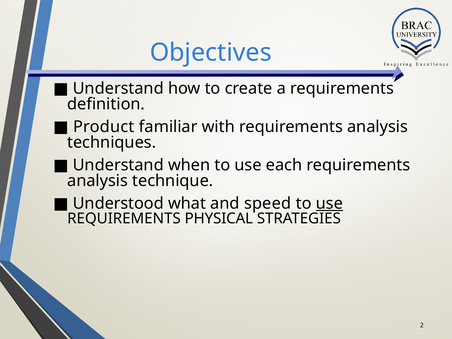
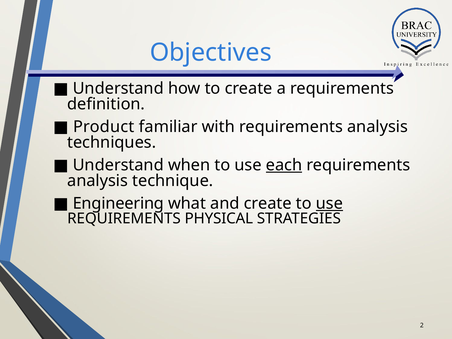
each underline: none -> present
Understood: Understood -> Engineering
and speed: speed -> create
